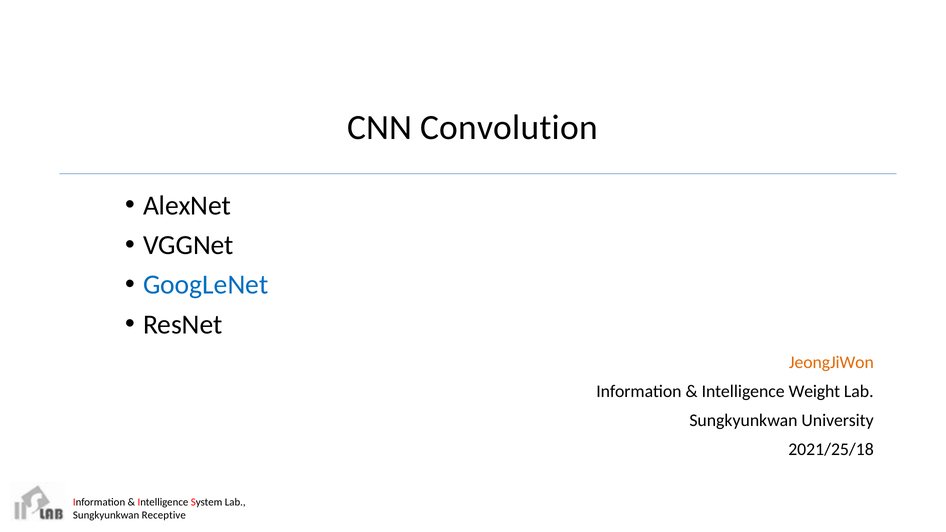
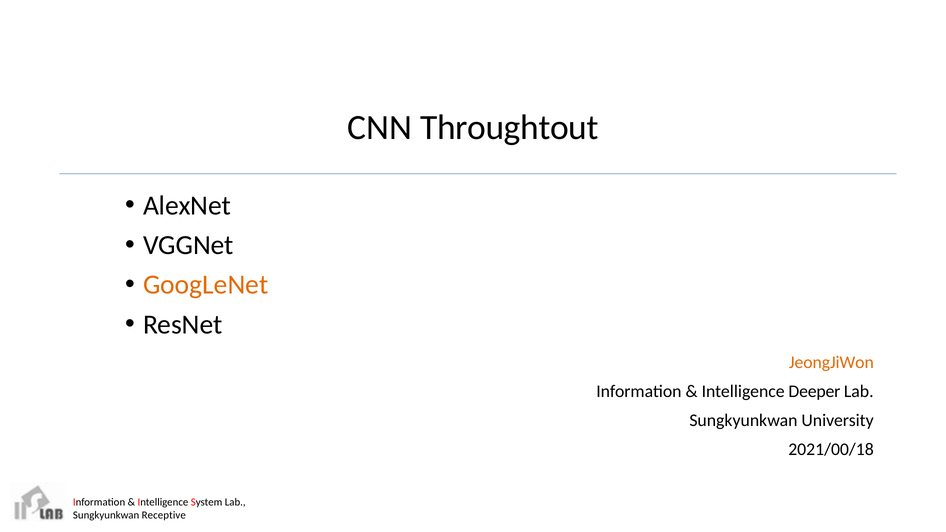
Convolution: Convolution -> Throughtout
GoogLeNet colour: blue -> orange
Weight: Weight -> Deeper
2021/25/18: 2021/25/18 -> 2021/00/18
